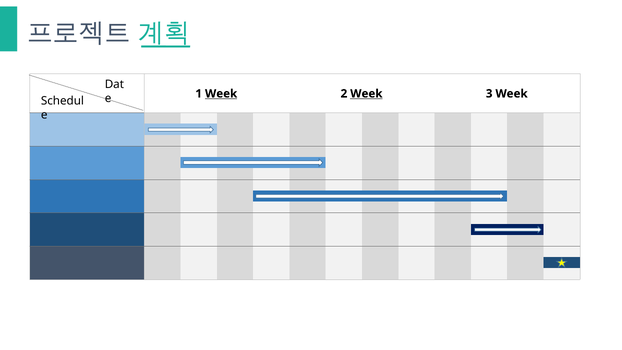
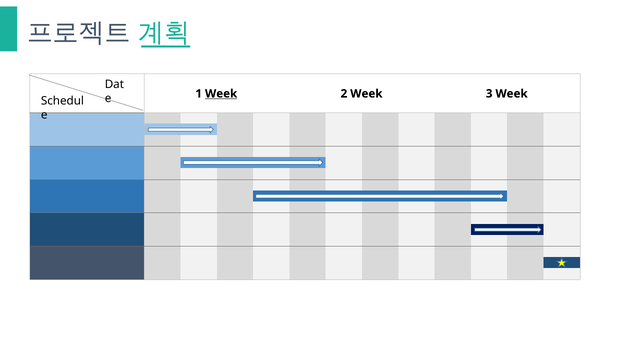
Week at (366, 94) underline: present -> none
